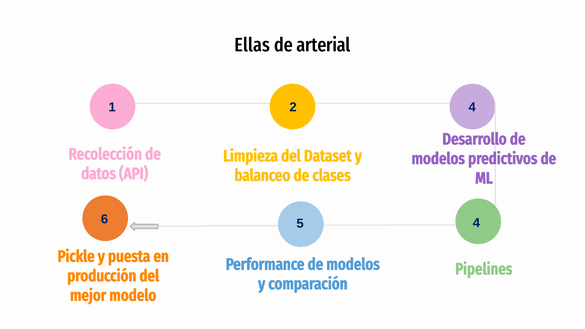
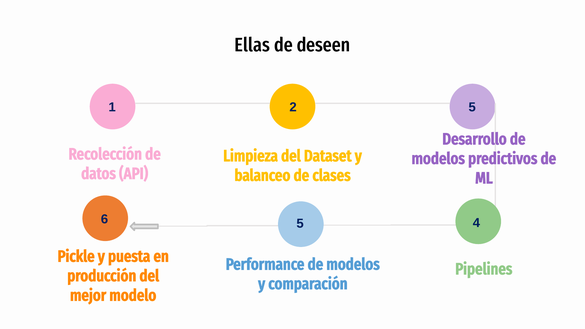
arterial: arterial -> deseen
2 4: 4 -> 5
